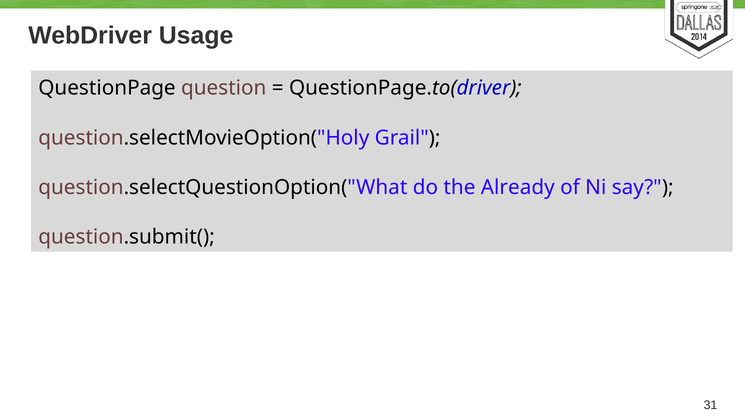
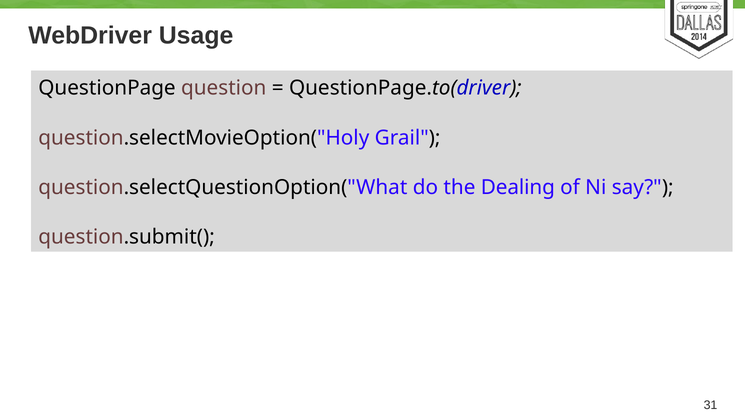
Already: Already -> Dealing
